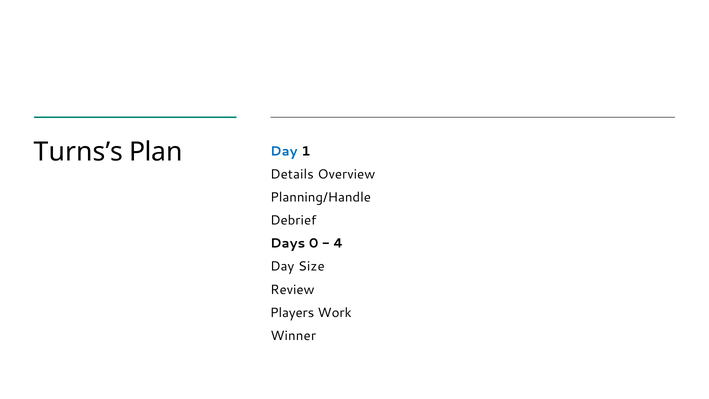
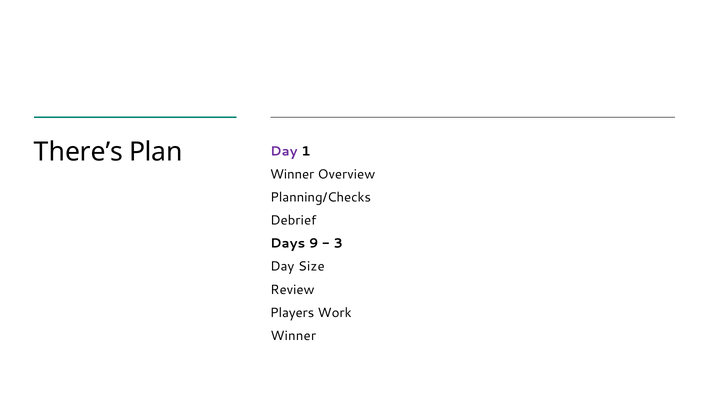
Turns’s: Turns’s -> There’s
Day at (284, 151) colour: blue -> purple
Details at (292, 174): Details -> Winner
Planning/Handle: Planning/Handle -> Planning/Checks
0: 0 -> 9
4: 4 -> 3
